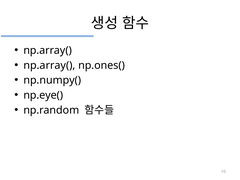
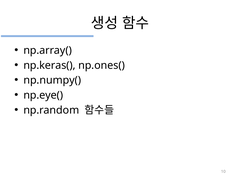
np.array( at (49, 65): np.array( -> np.keras(
